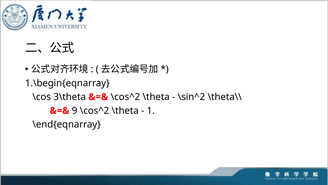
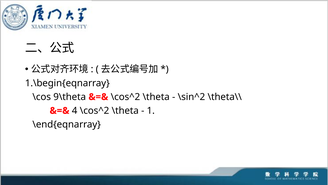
3\theta: 3\theta -> 9\theta
9: 9 -> 4
